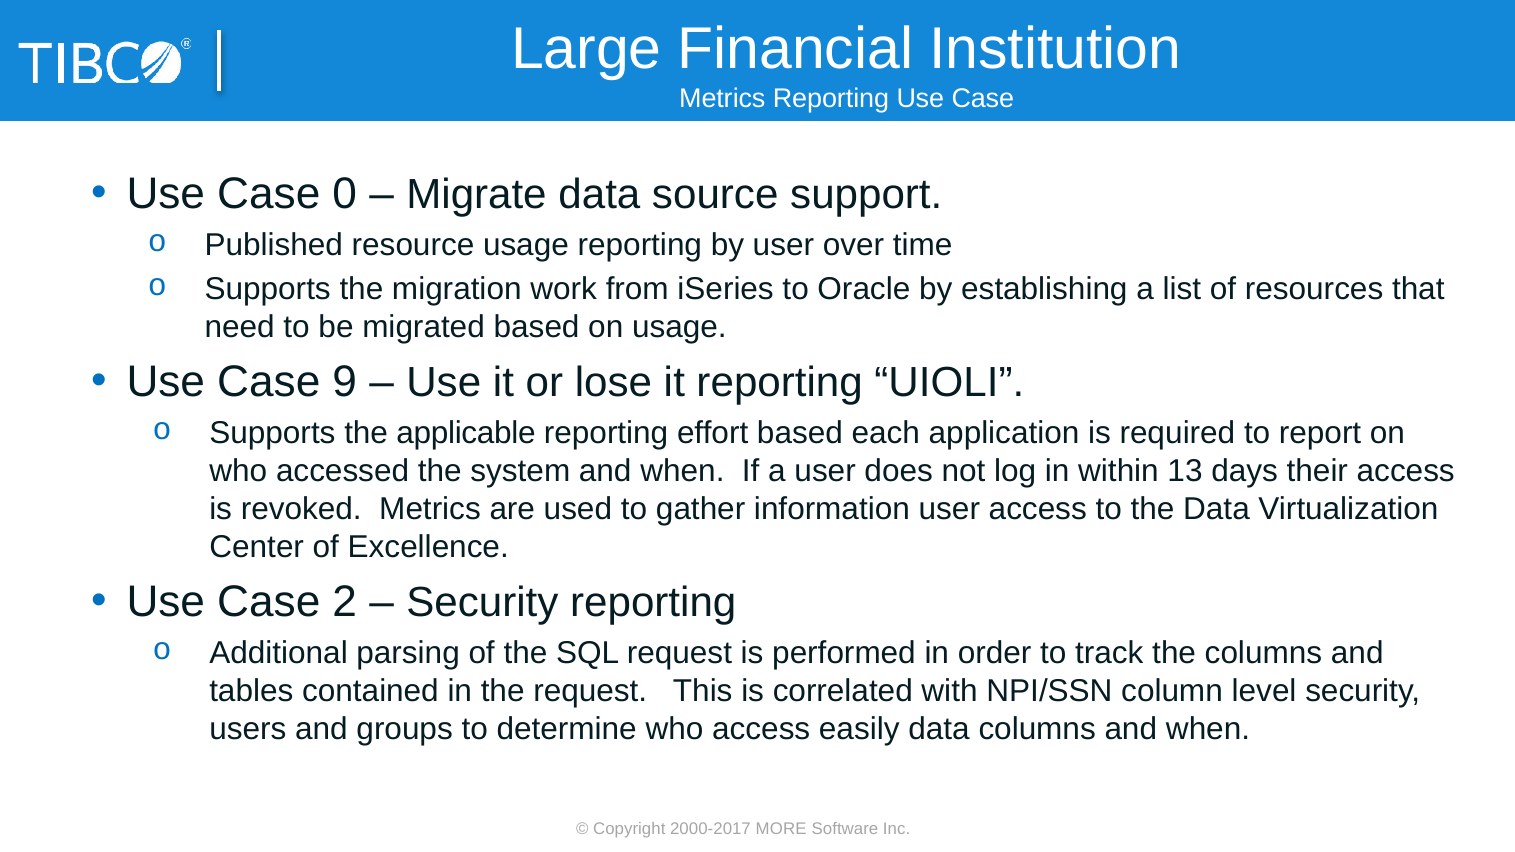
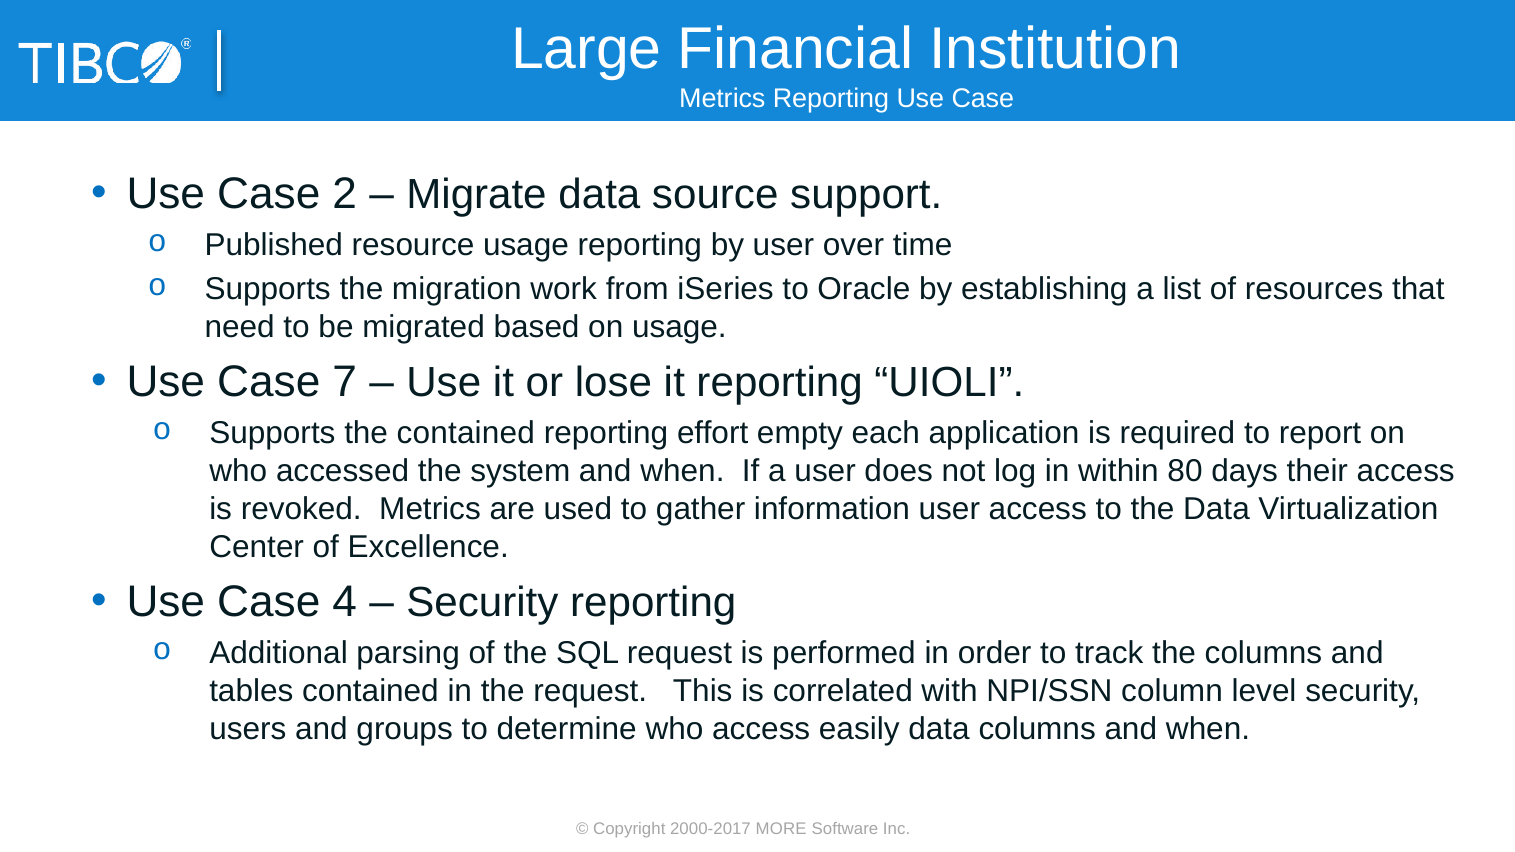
0: 0 -> 2
9: 9 -> 7
the applicable: applicable -> contained
effort based: based -> empty
13: 13 -> 80
2: 2 -> 4
